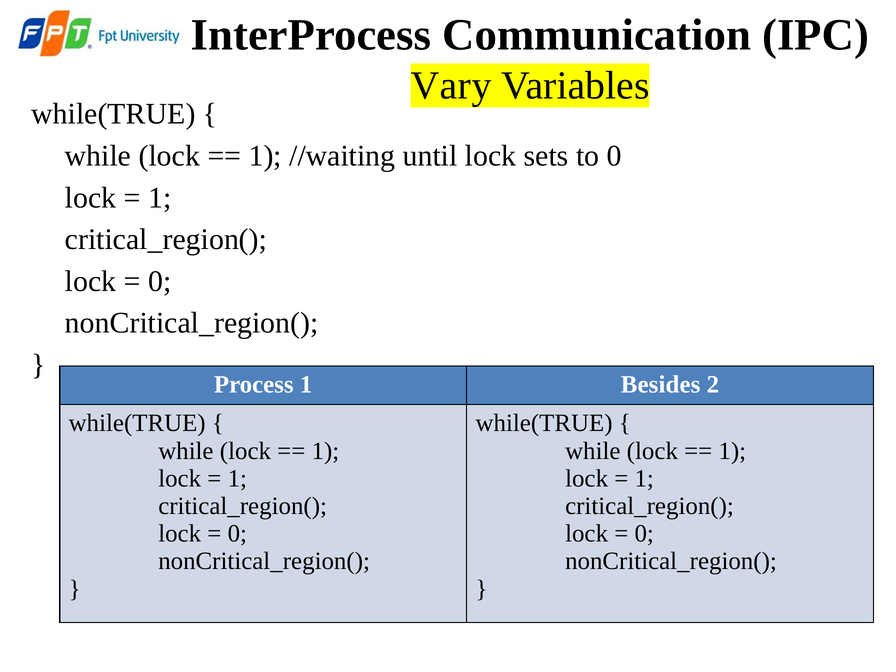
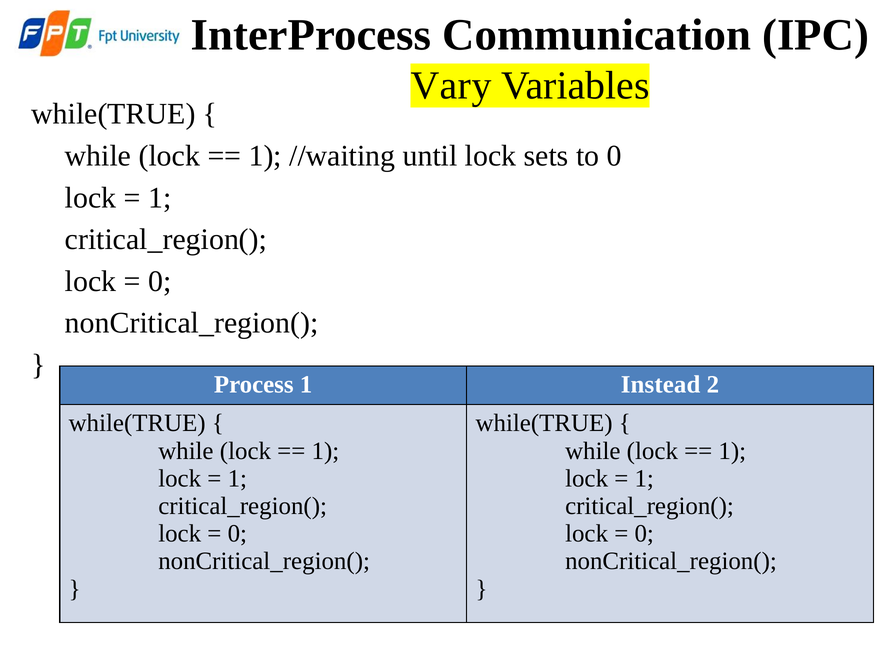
Besides: Besides -> Instead
